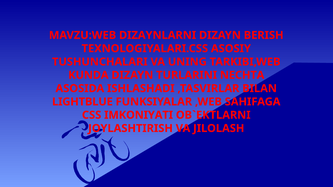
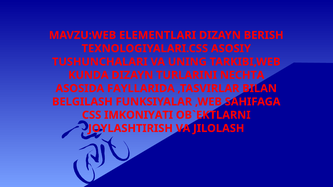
DIZAYNLARNI: DIZAYNLARNI -> ELEMENTLARI
ISHLASHADI: ISHLASHADI -> FAYLLARIDA
LIGHTBLUE: LIGHTBLUE -> BELGILASH
